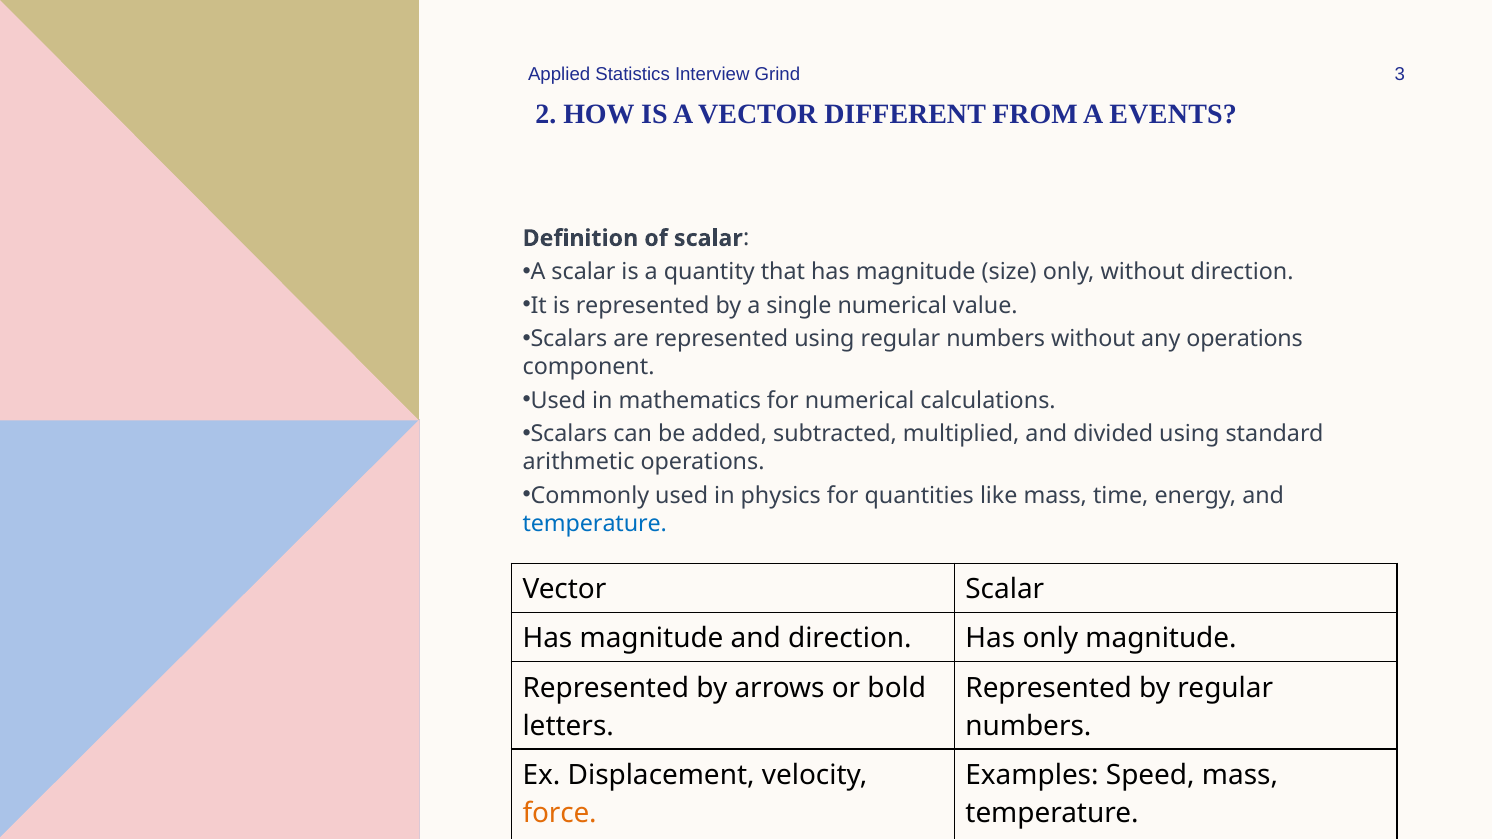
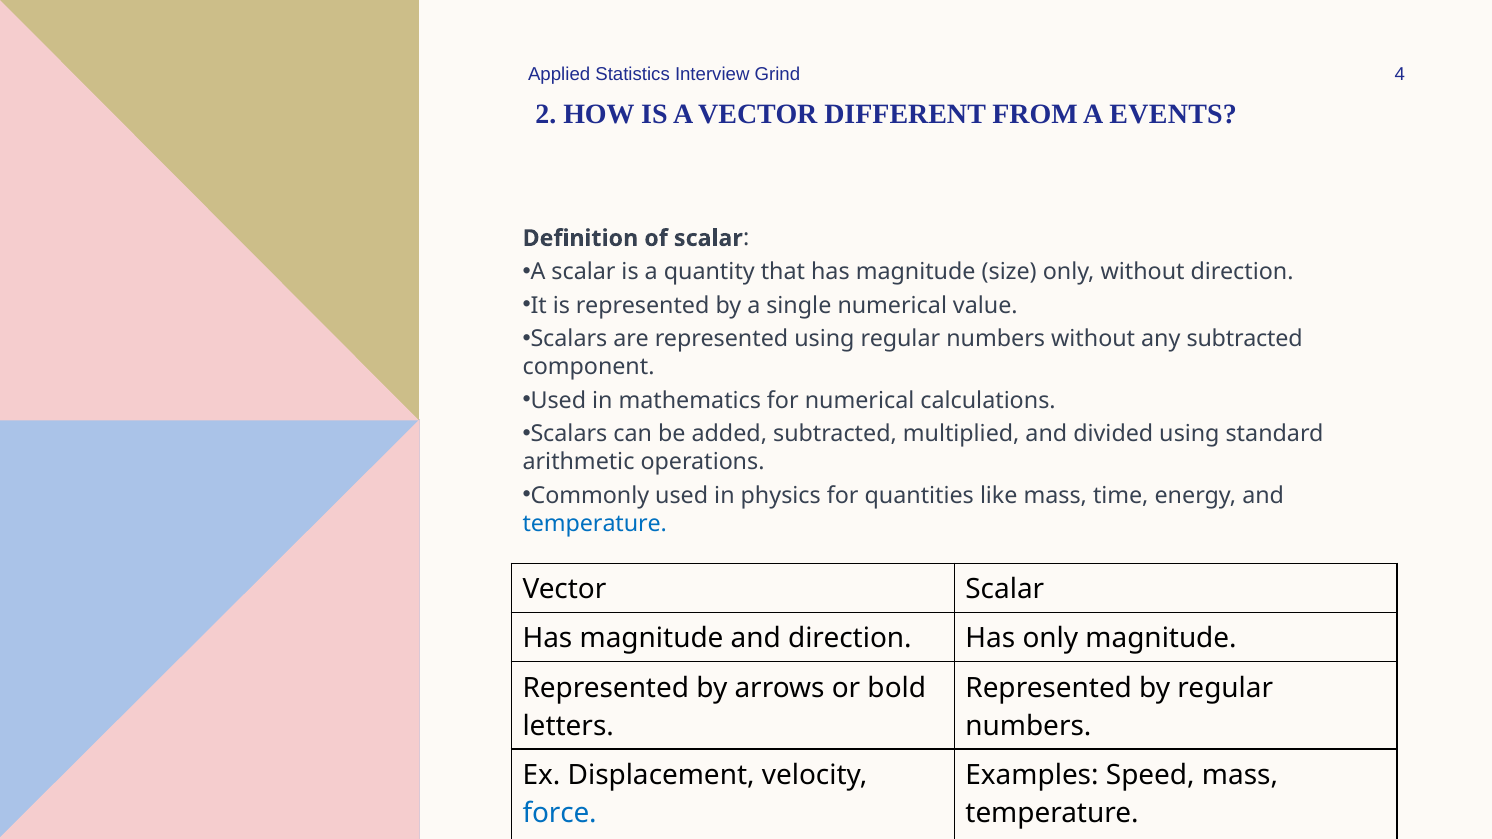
3: 3 -> 4
any operations: operations -> subtracted
force colour: orange -> blue
